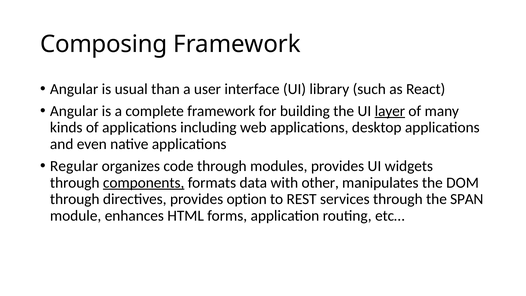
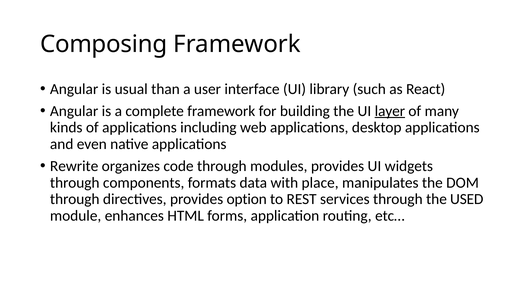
Regular: Regular -> Rewrite
components underline: present -> none
other: other -> place
SPAN: SPAN -> USED
